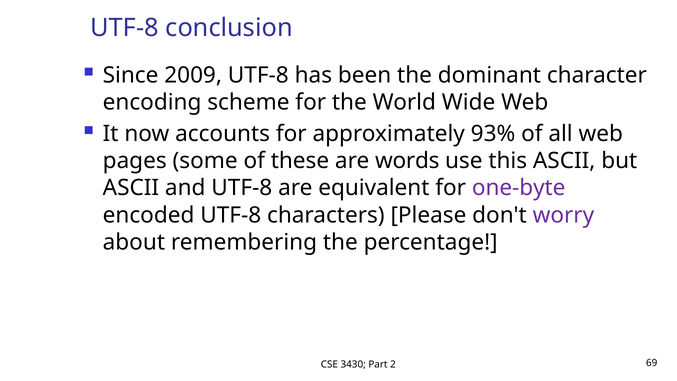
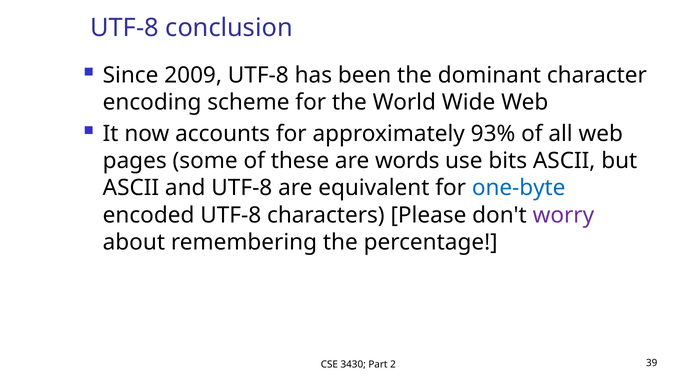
this: this -> bits
one-byte colour: purple -> blue
69: 69 -> 39
